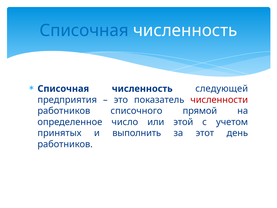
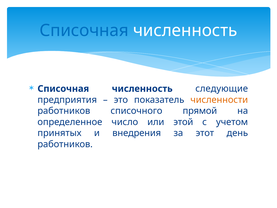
следующей: следующей -> следующие
численности colour: red -> orange
выполнить: выполнить -> внедрения
